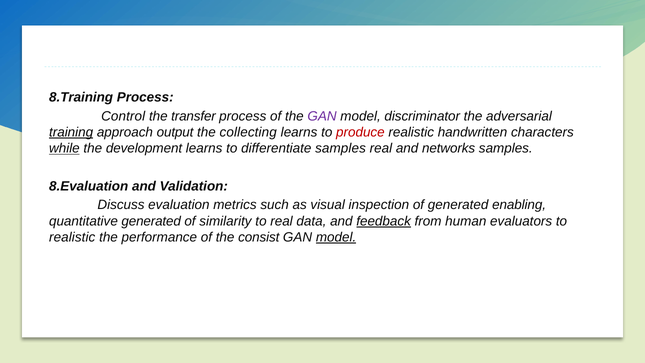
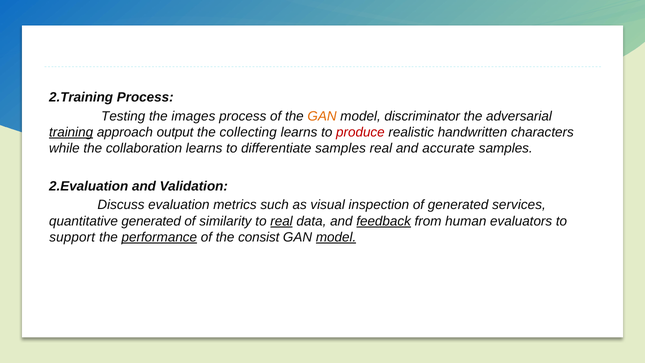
8.Training: 8.Training -> 2.Training
Control: Control -> Testing
transfer: transfer -> images
GAN at (322, 116) colour: purple -> orange
while underline: present -> none
development: development -> collaboration
networks: networks -> accurate
8.Evaluation: 8.Evaluation -> 2.Evaluation
enabling: enabling -> services
real at (282, 221) underline: none -> present
realistic at (72, 237): realistic -> support
performance underline: none -> present
